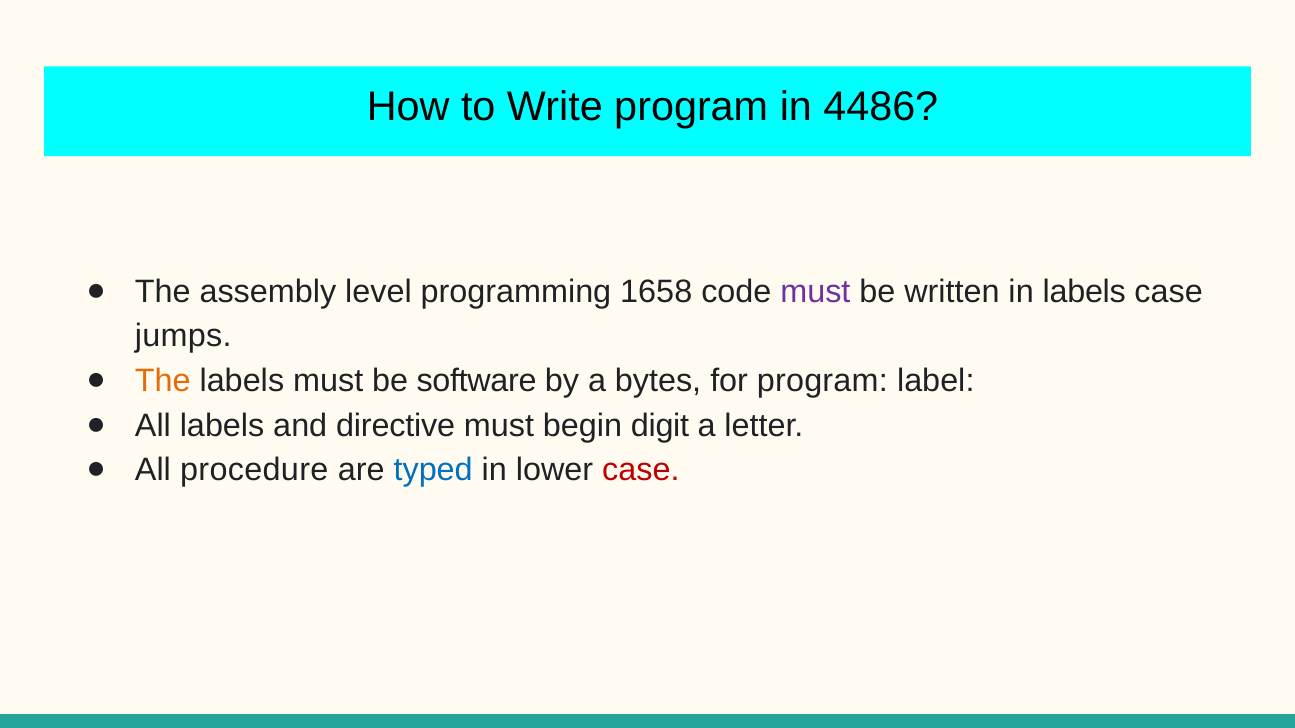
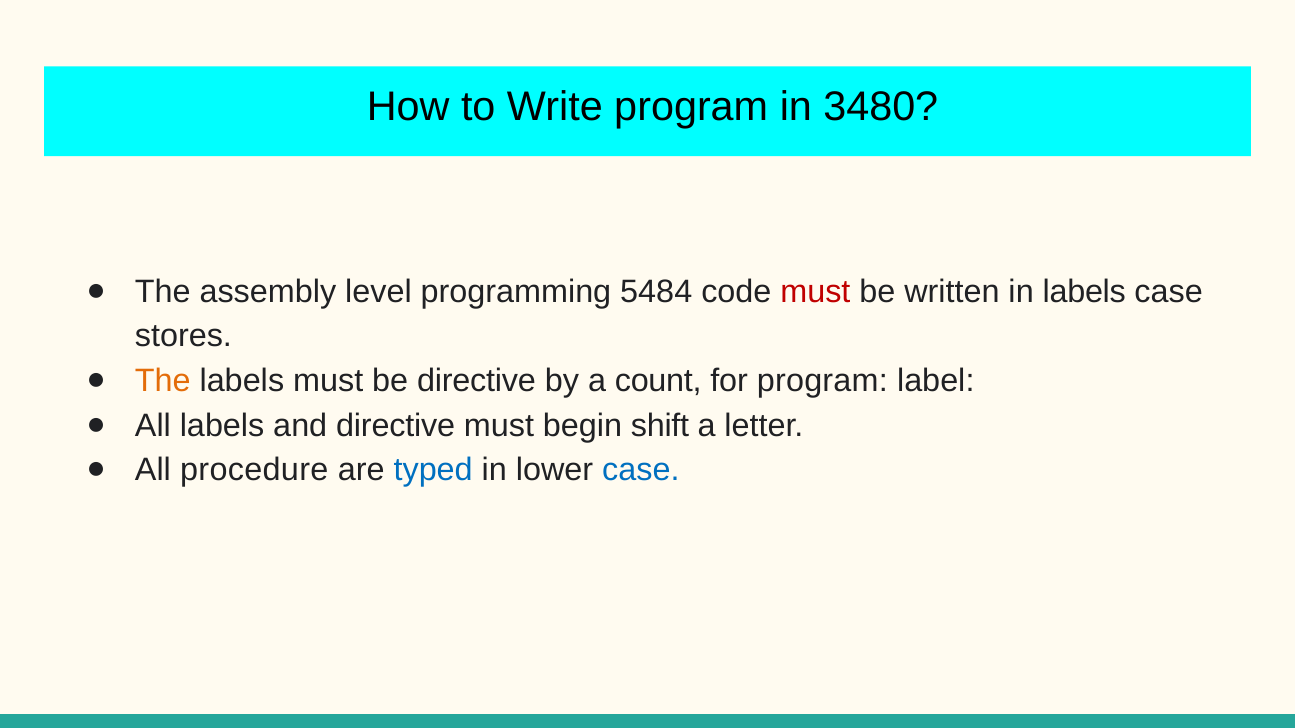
4486: 4486 -> 3480
1658: 1658 -> 5484
must at (815, 292) colour: purple -> red
jumps: jumps -> stores
be software: software -> directive
bytes: bytes -> count
digit: digit -> shift
case at (641, 470) colour: red -> blue
